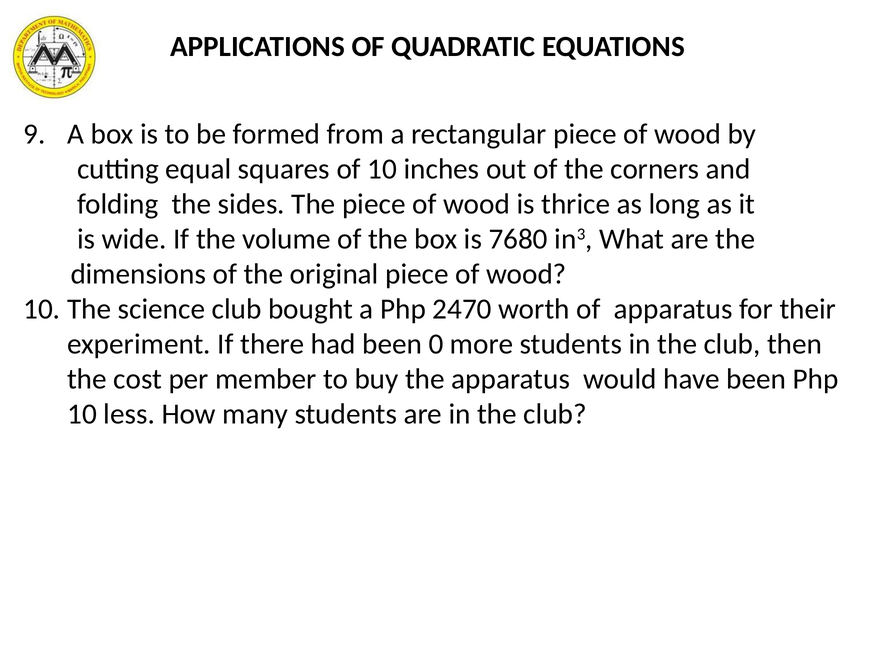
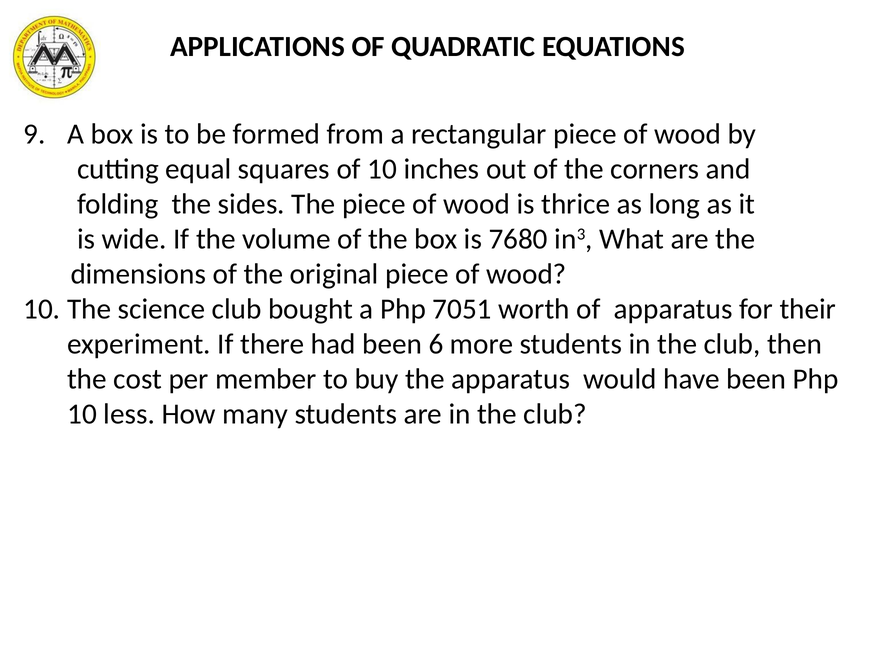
2470: 2470 -> 7051
0: 0 -> 6
